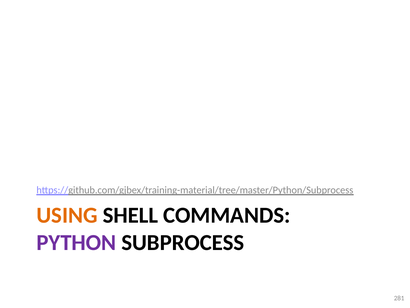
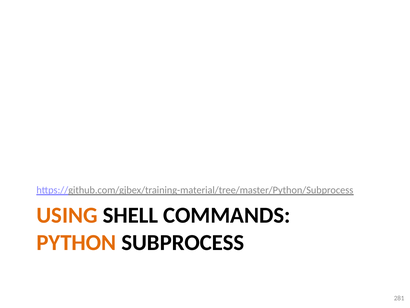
PYTHON colour: purple -> orange
